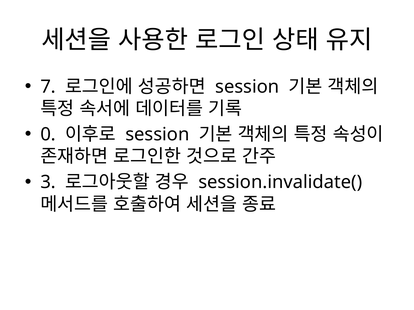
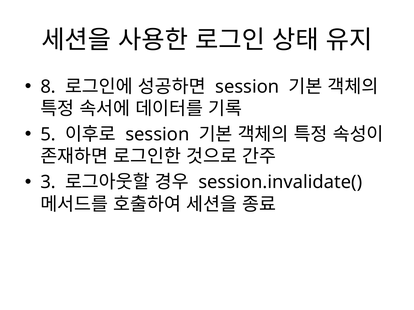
7: 7 -> 8
0: 0 -> 5
